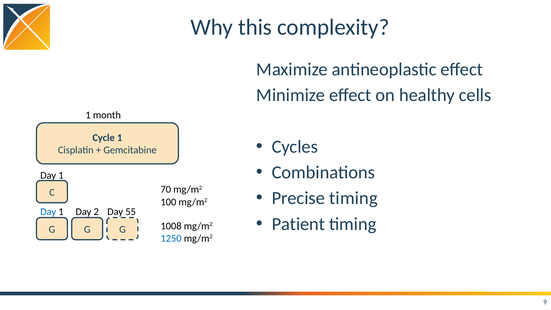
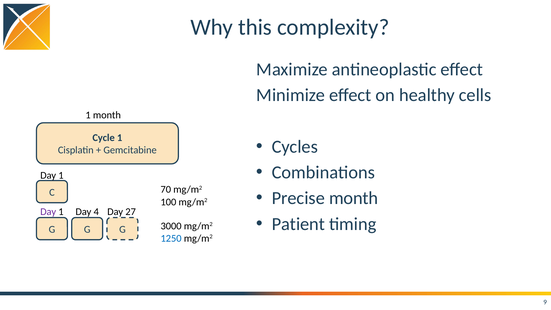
Precise timing: timing -> month
Day at (48, 212) colour: blue -> purple
2: 2 -> 4
55: 55 -> 27
1008: 1008 -> 3000
